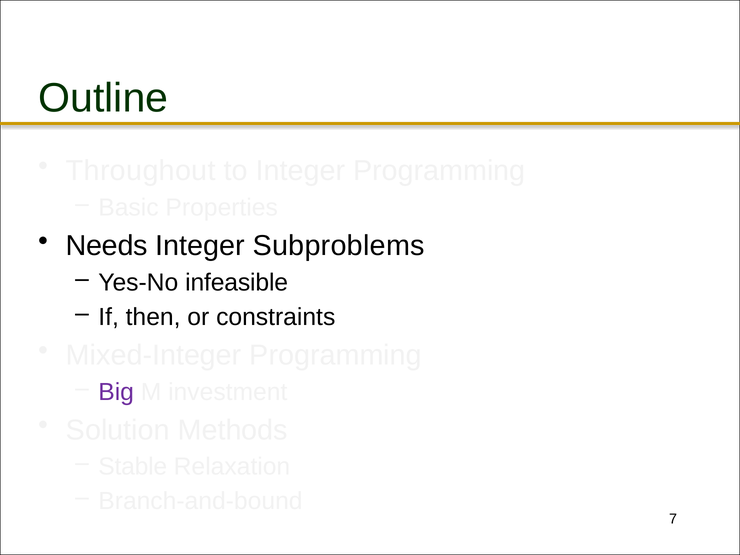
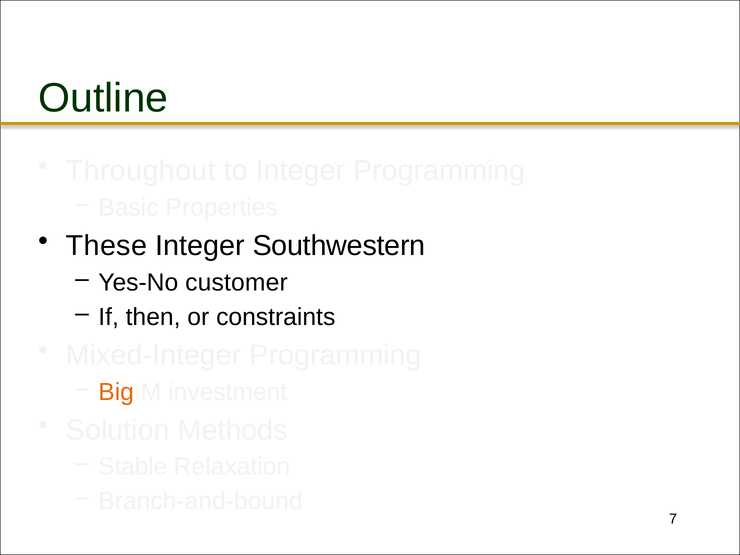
Needs: Needs -> These
Subproblems: Subproblems -> Southwestern
infeasible: infeasible -> customer
Big colour: purple -> orange
